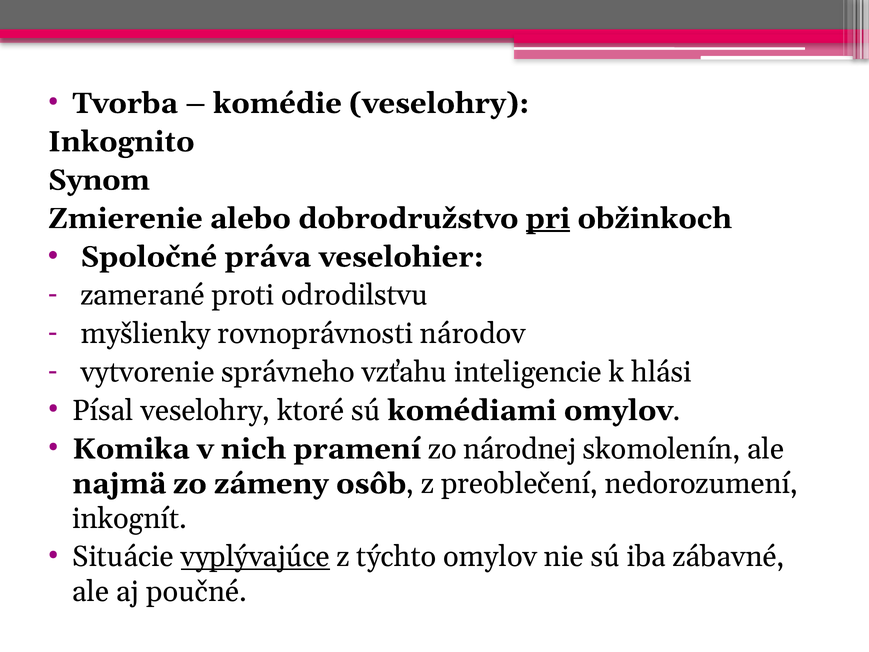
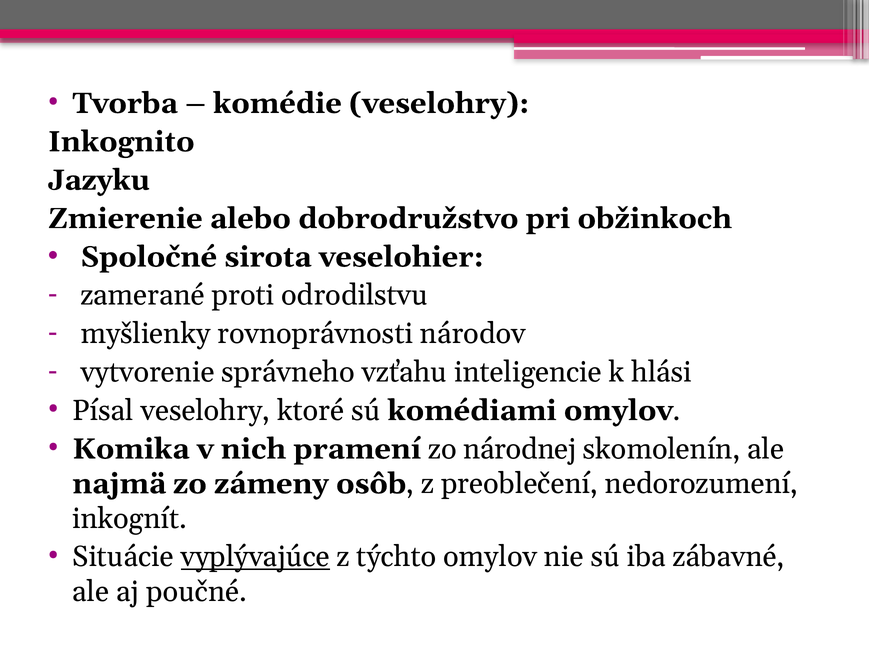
Synom: Synom -> Jazyku
pri underline: present -> none
práva: práva -> sirota
